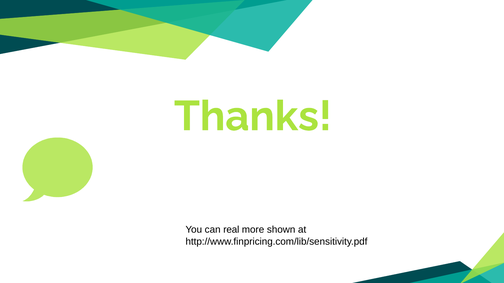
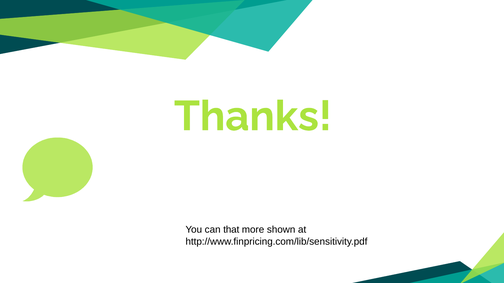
real: real -> that
